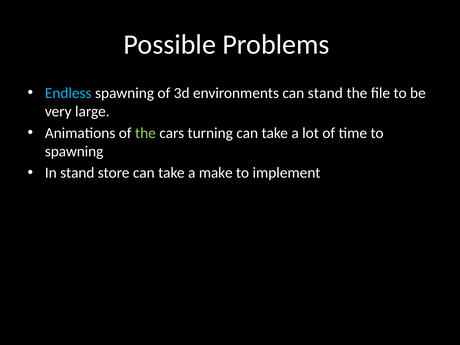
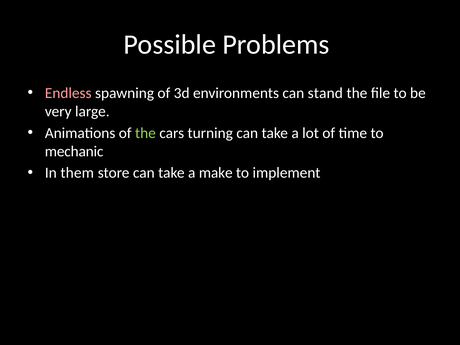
Endless colour: light blue -> pink
spawning at (74, 151): spawning -> mechanic
In stand: stand -> them
